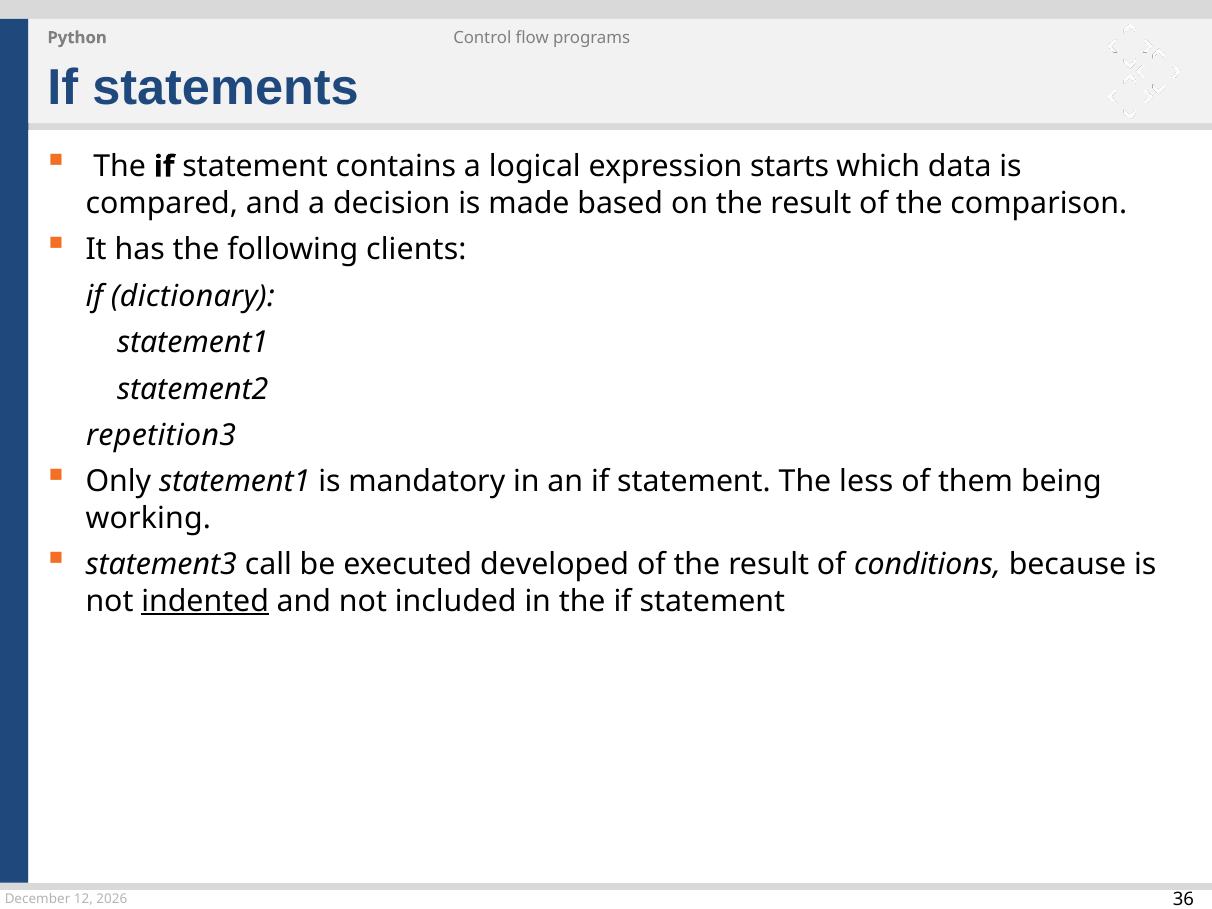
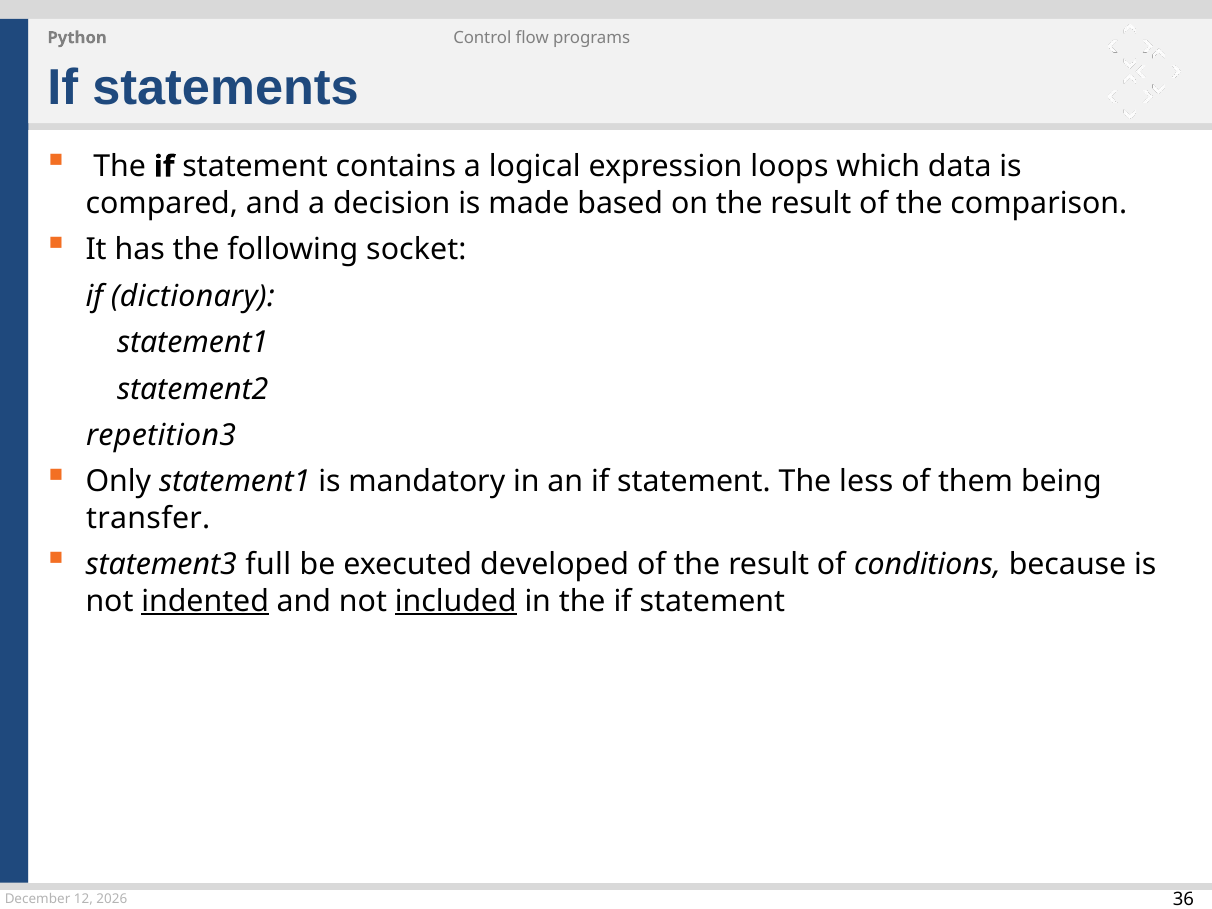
starts: starts -> loops
clients: clients -> socket
working: working -> transfer
call: call -> full
included underline: none -> present
